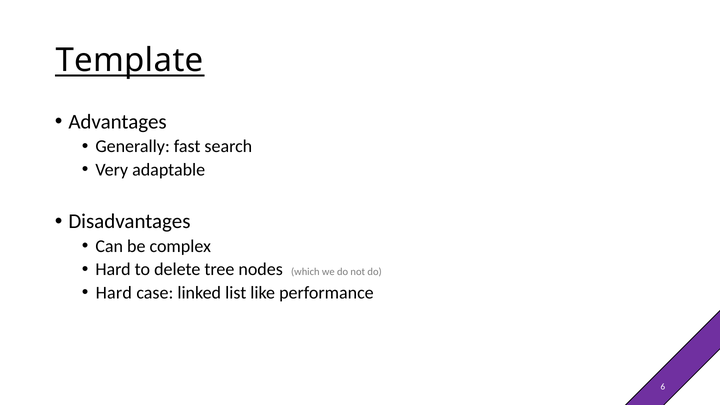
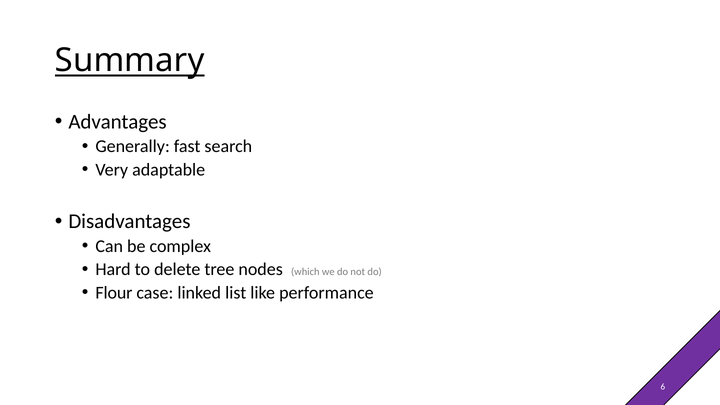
Template: Template -> Summary
Hard at (114, 293): Hard -> Flour
